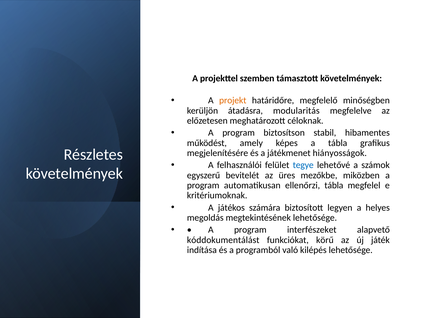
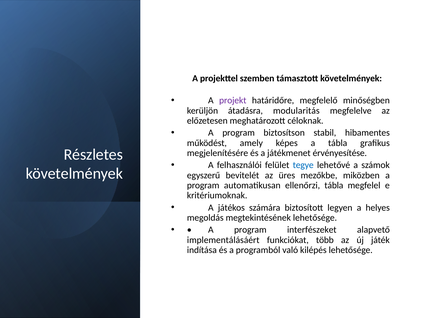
projekt colour: orange -> purple
hiányosságok: hiányosságok -> érvényesítése
kóddokumentálást: kóddokumentálást -> implementálásáért
körű: körű -> több
